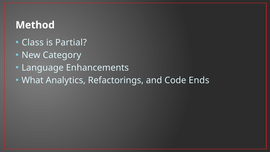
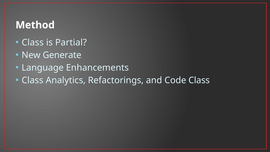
Category: Category -> Generate
What at (33, 80): What -> Class
Code Ends: Ends -> Class
